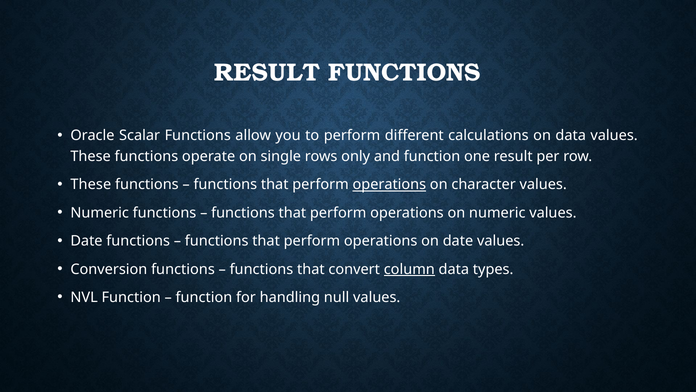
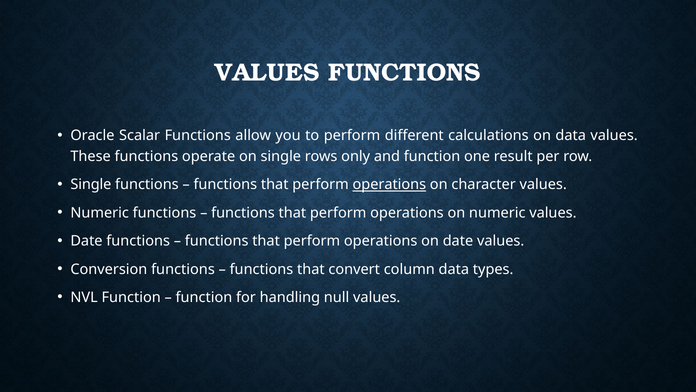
RESULT at (267, 72): RESULT -> VALUES
These at (91, 184): These -> Single
column underline: present -> none
